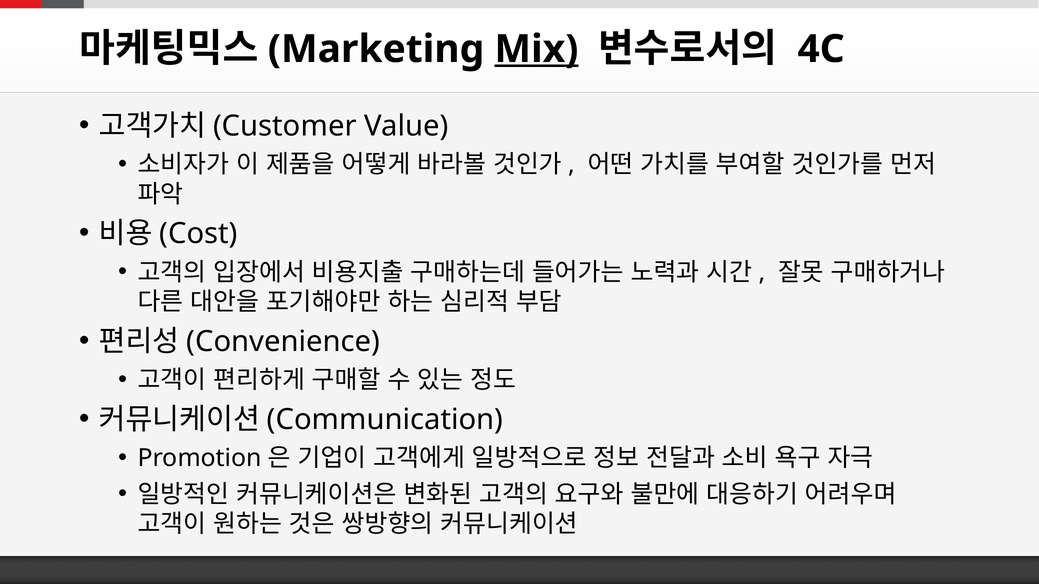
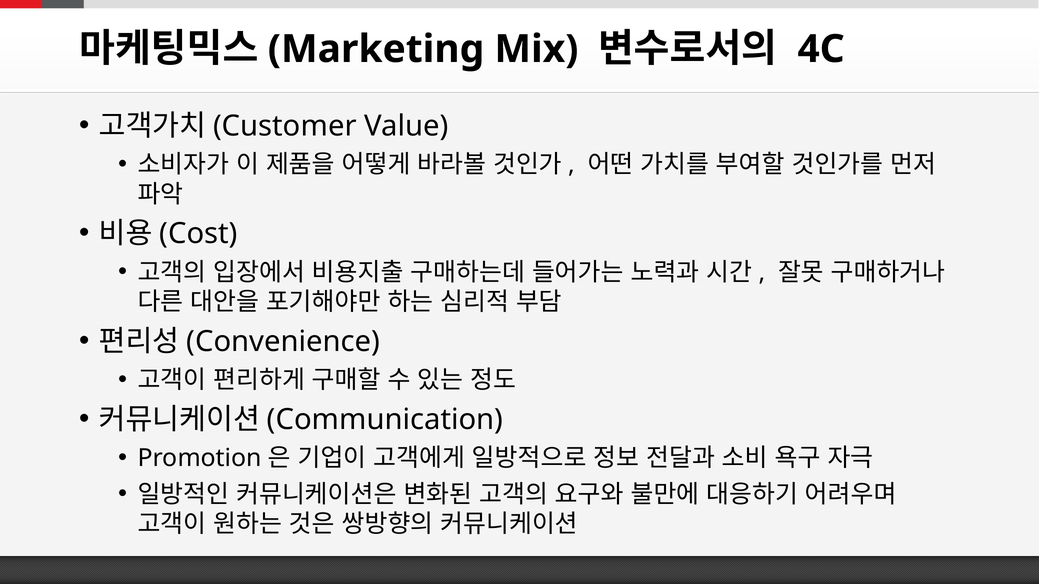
Mix underline: present -> none
